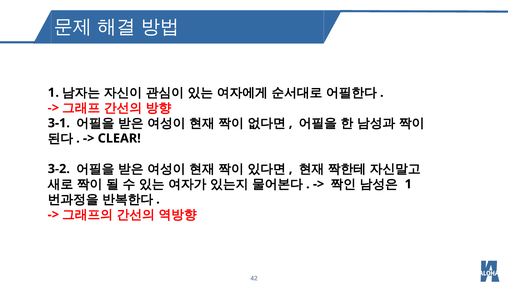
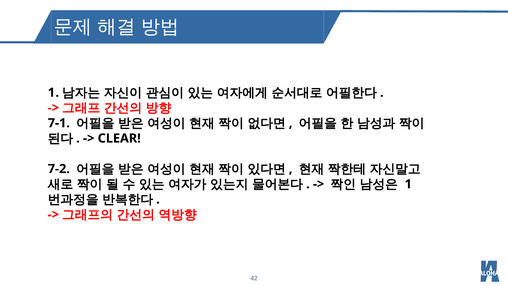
3-1: 3-1 -> 7-1
3-2: 3-2 -> 7-2
